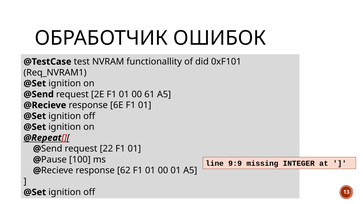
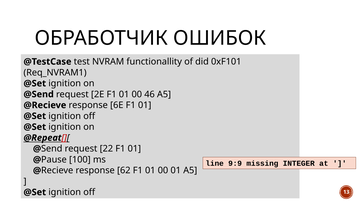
61: 61 -> 46
